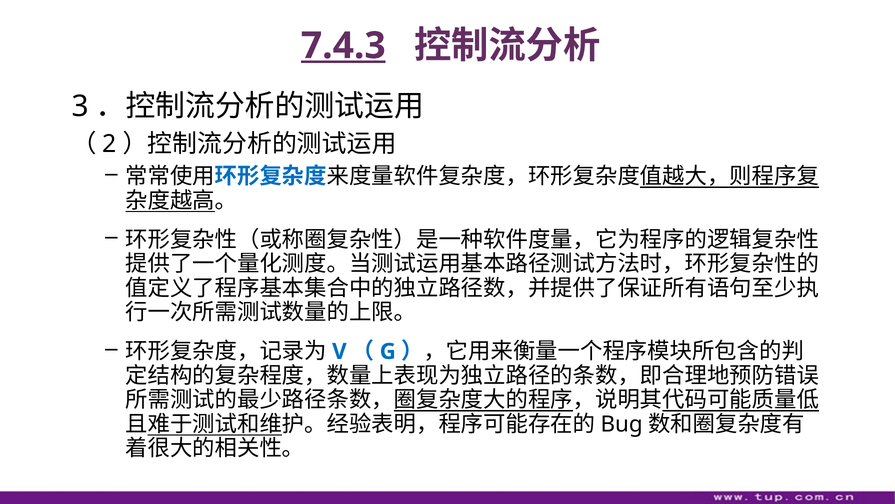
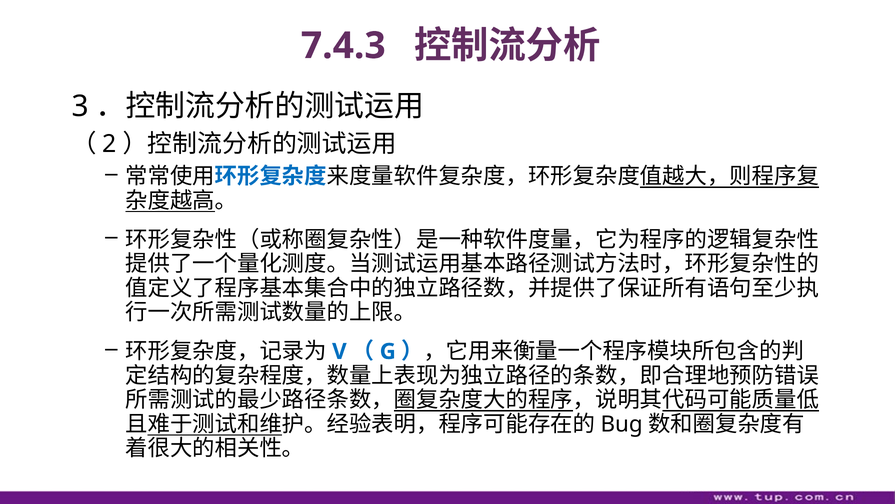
7.4.3 underline: present -> none
